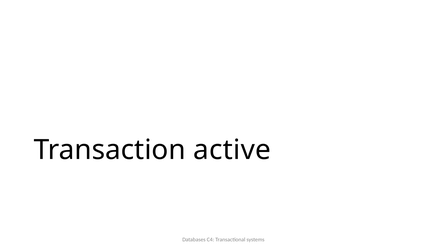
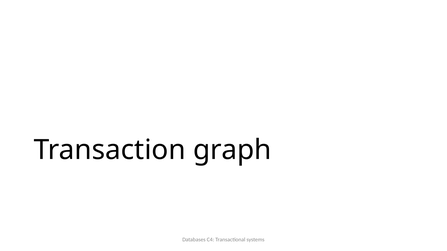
active: active -> graph
